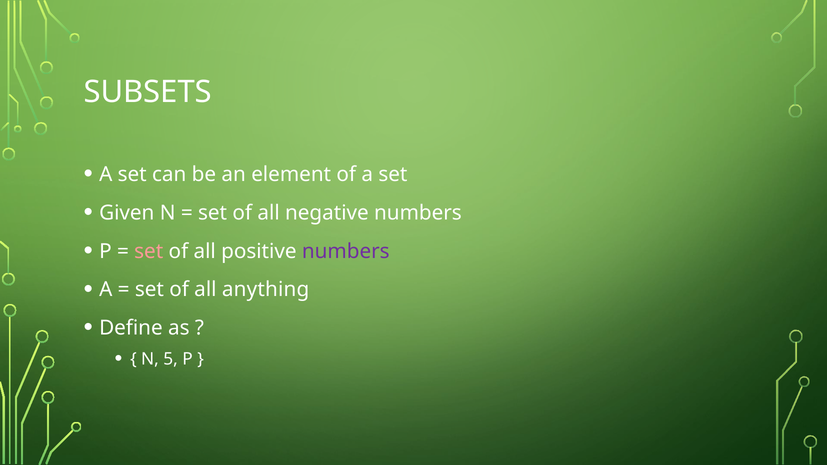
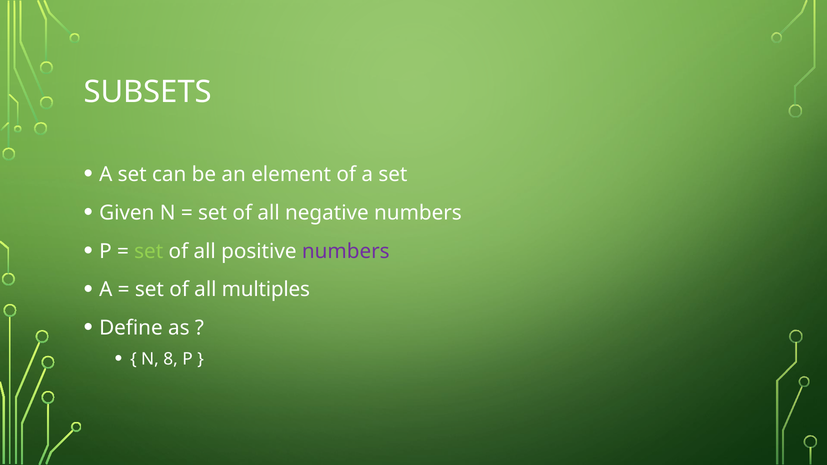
set at (149, 251) colour: pink -> light green
anything: anything -> multiples
5: 5 -> 8
